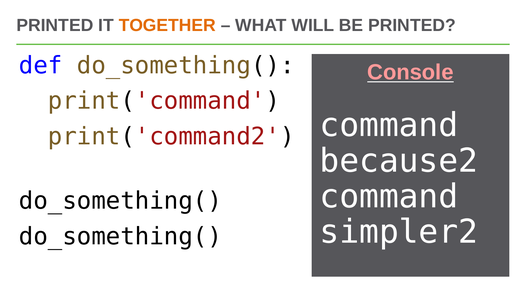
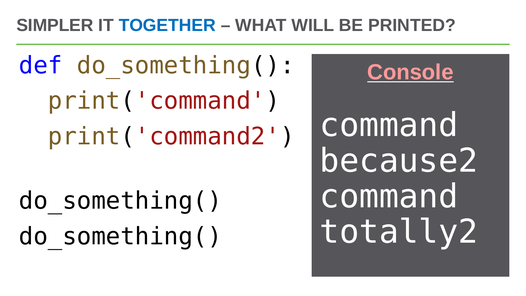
PRINTED at (55, 26): PRINTED -> SIMPLER
TOGETHER colour: orange -> blue
simpler2: simpler2 -> totally2
